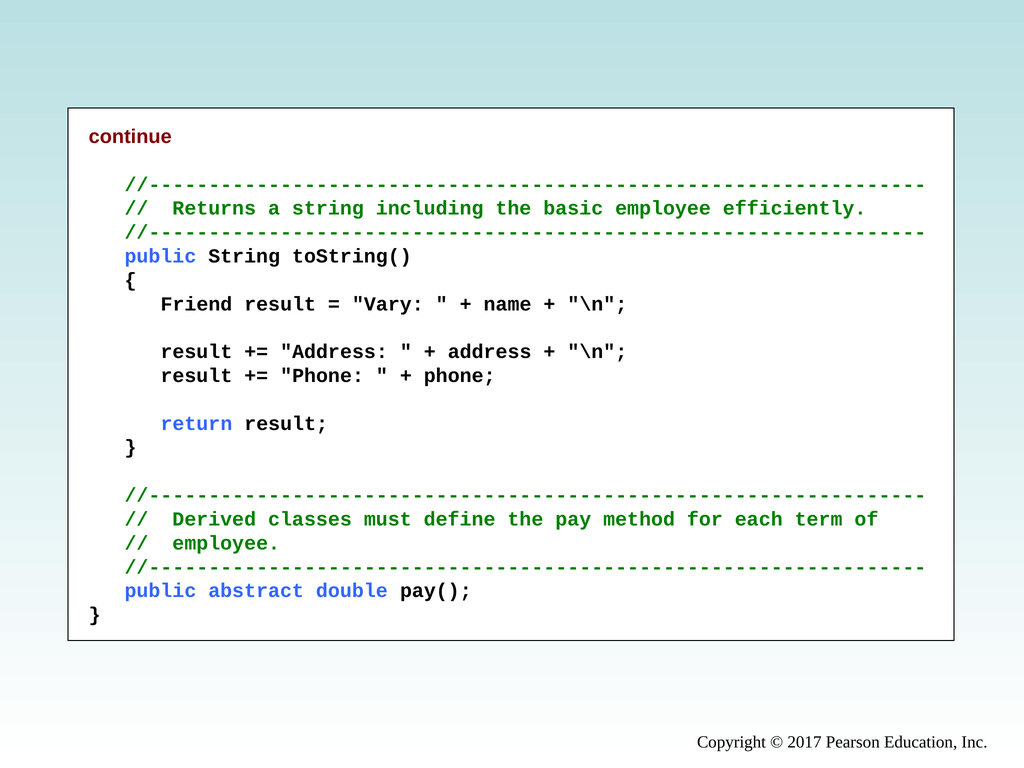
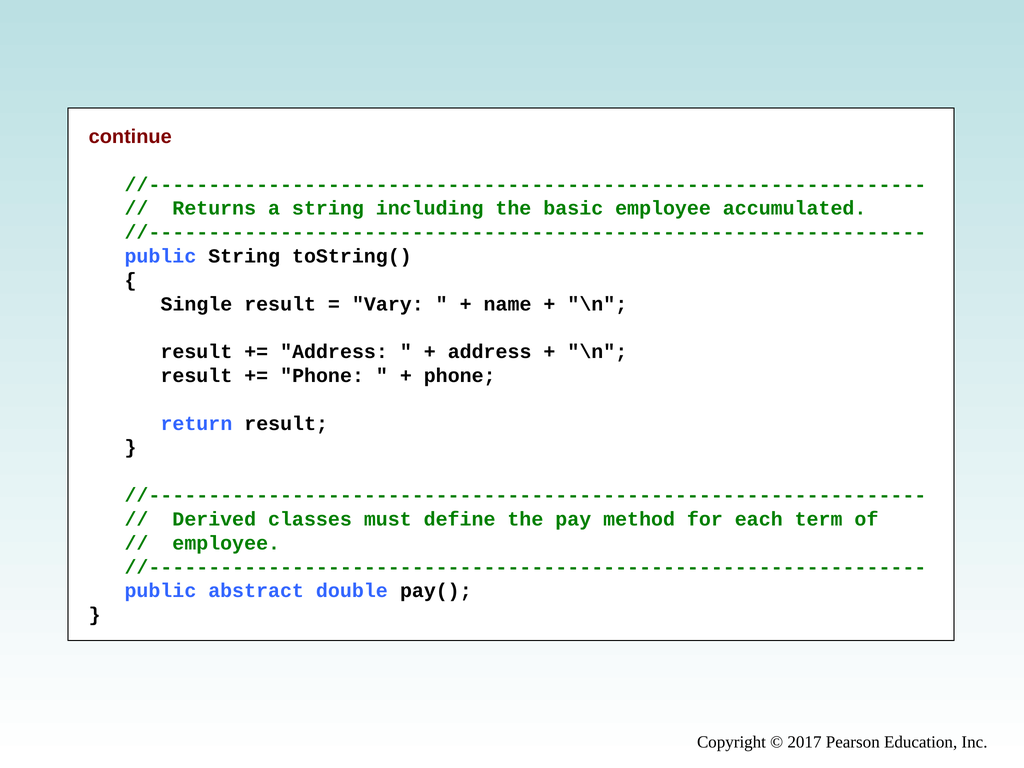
efficiently: efficiently -> accumulated
Friend: Friend -> Single
